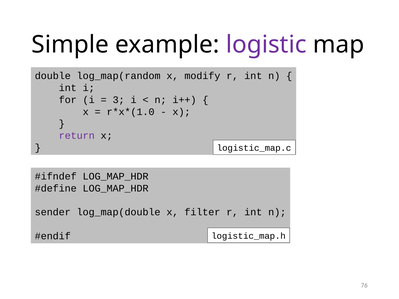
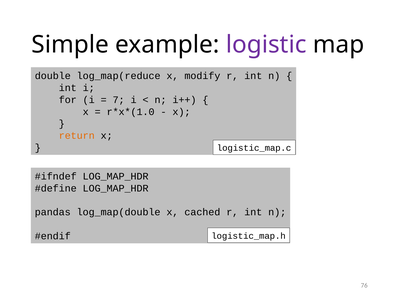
log_map(random: log_map(random -> log_map(reduce
3: 3 -> 7
return colour: purple -> orange
sender: sender -> pandas
filter: filter -> cached
